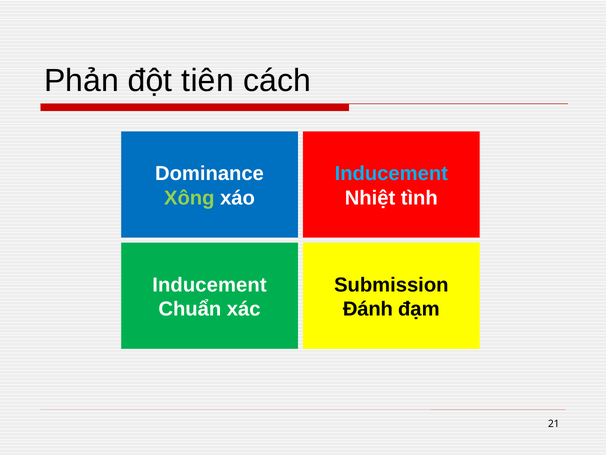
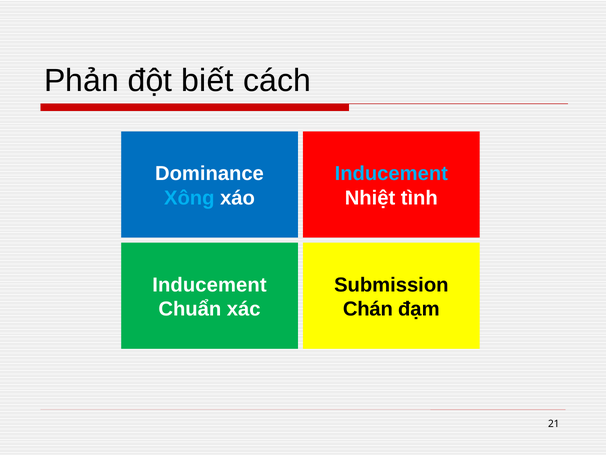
tiên: tiên -> biết
Xông colour: light green -> light blue
Đánh: Đánh -> Chán
